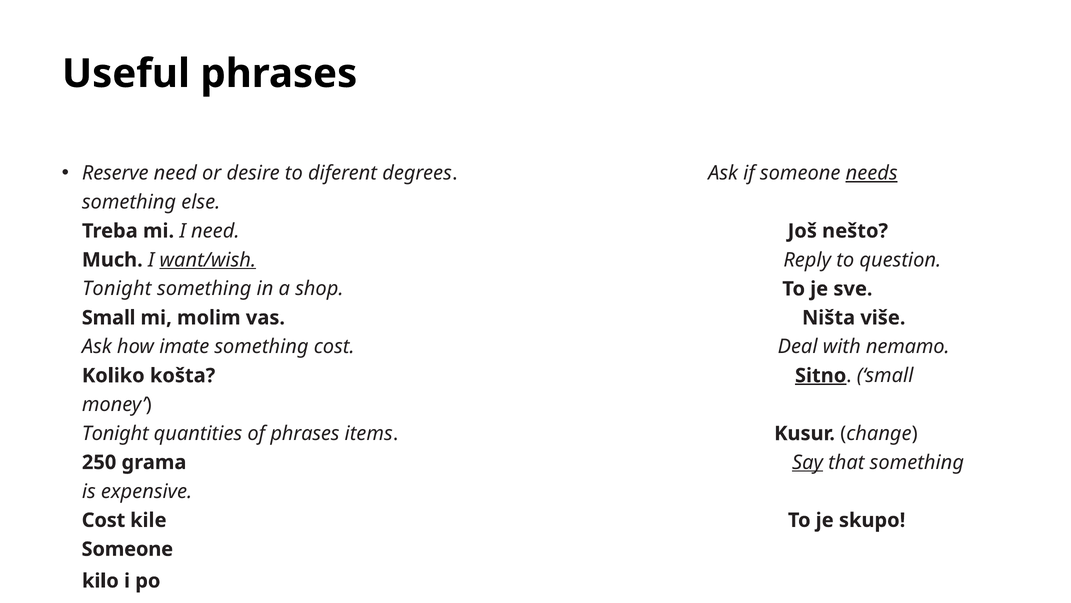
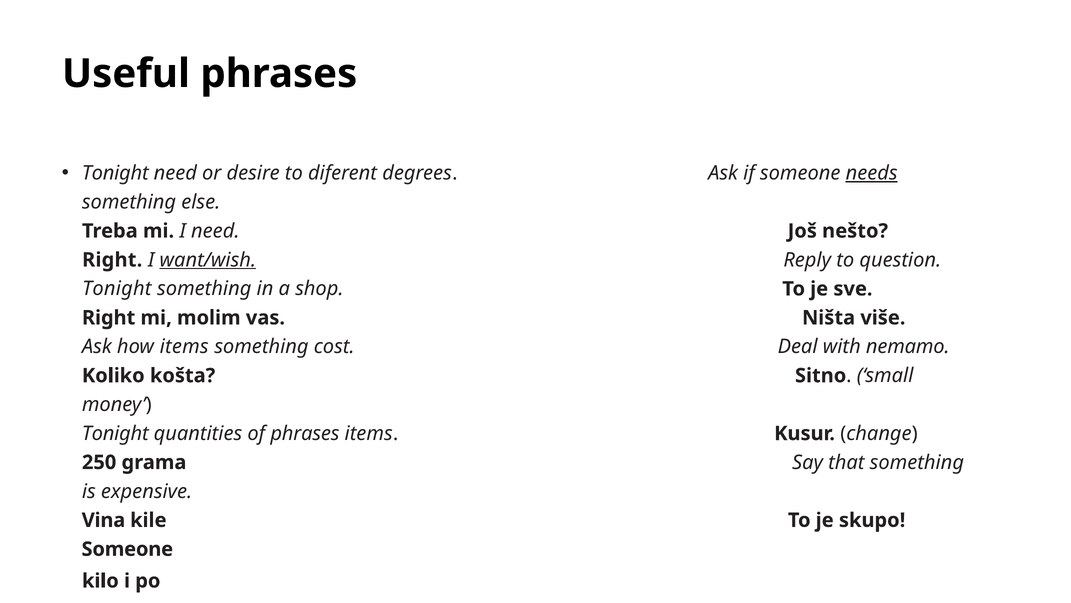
Reserve at (115, 173): Reserve -> Tonight
Much at (112, 260): Much -> Right
Small at (109, 317): Small -> Right
how imate: imate -> items
Sitno underline: present -> none
Say underline: present -> none
Cost at (104, 520): Cost -> Vina
